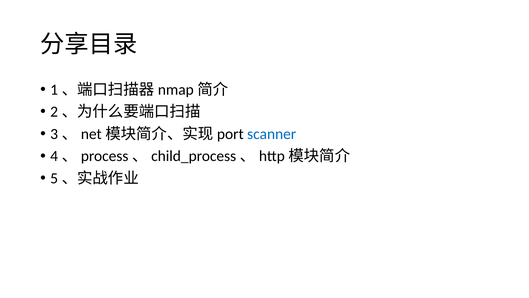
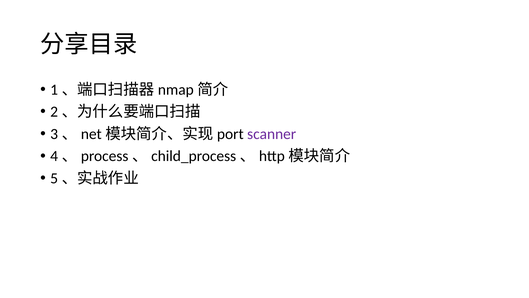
scanner colour: blue -> purple
